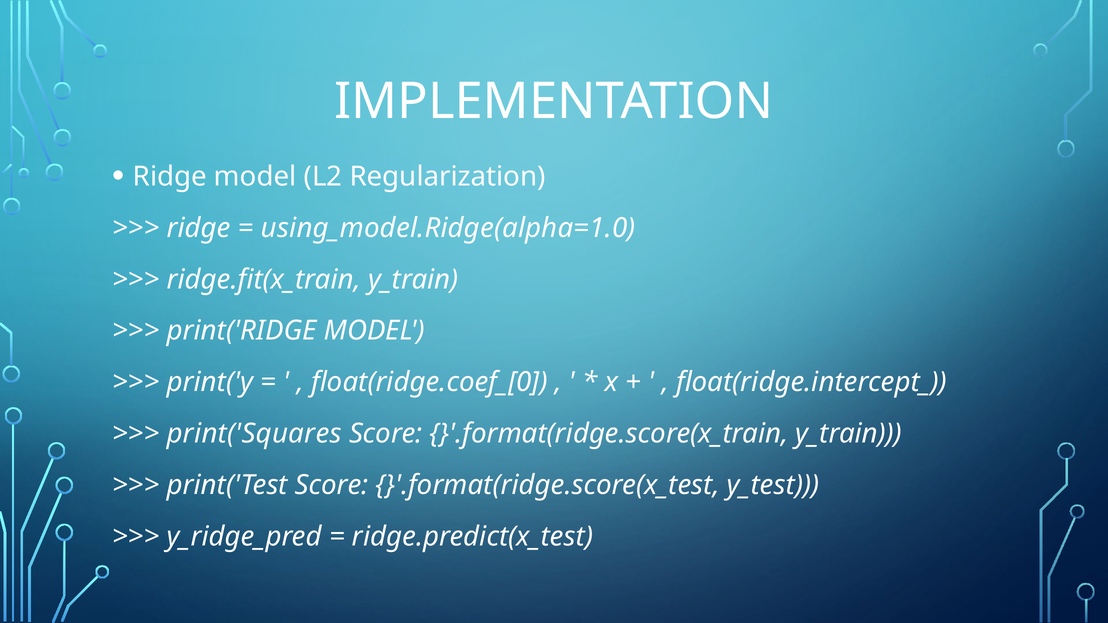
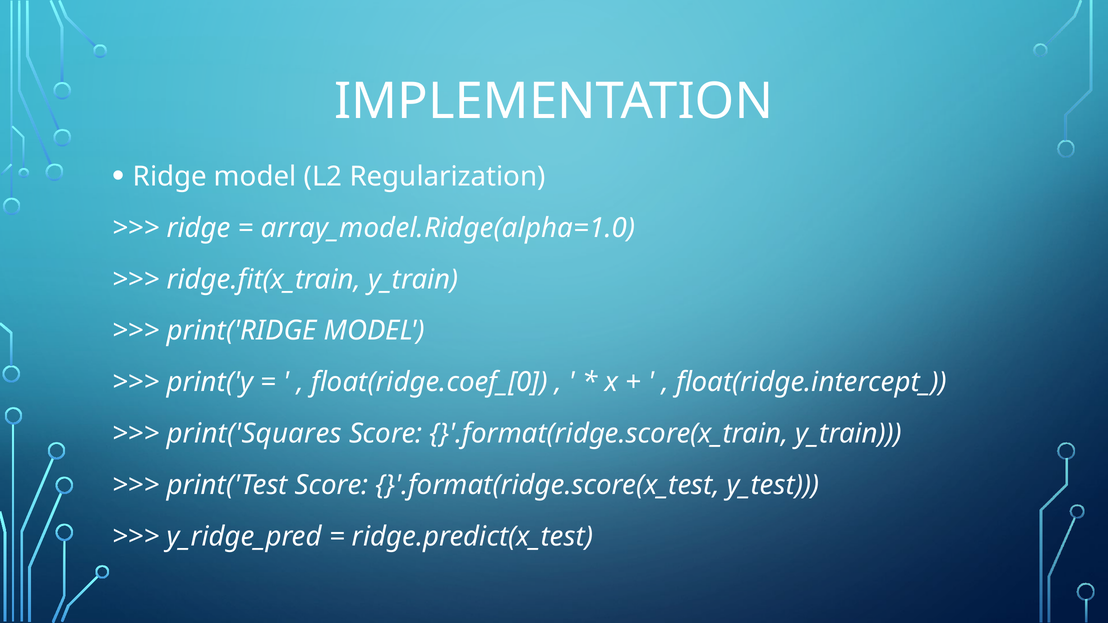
using_model.Ridge(alpha=1.0: using_model.Ridge(alpha=1.0 -> array_model.Ridge(alpha=1.0
